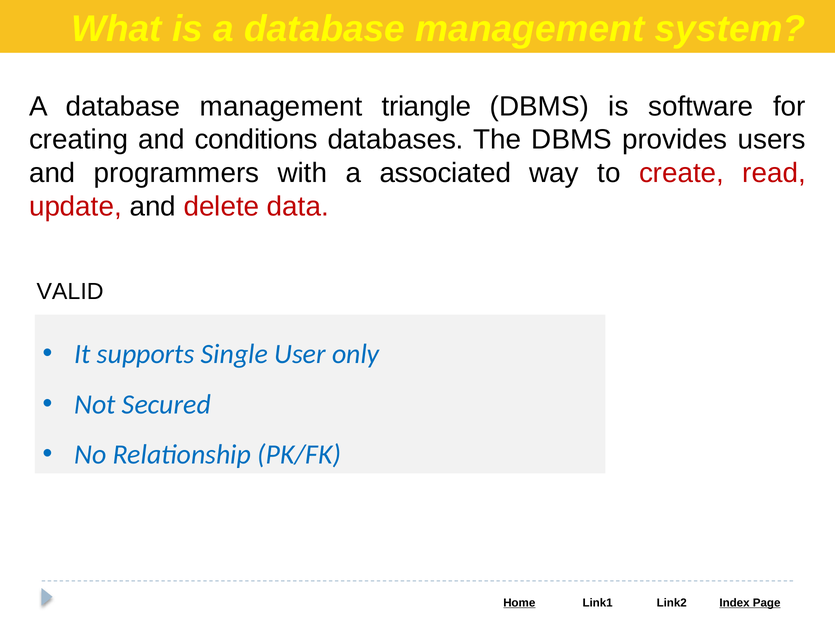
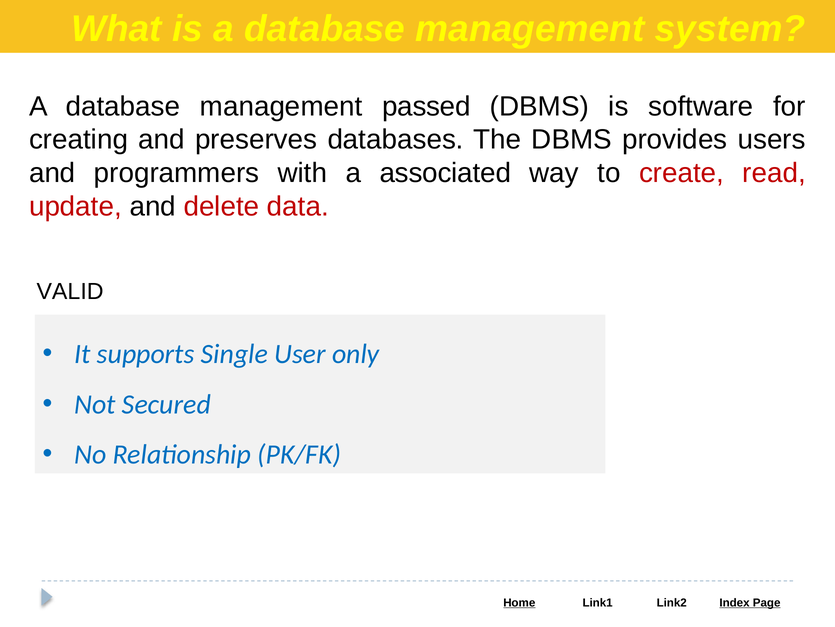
triangle: triangle -> passed
conditions: conditions -> preserves
